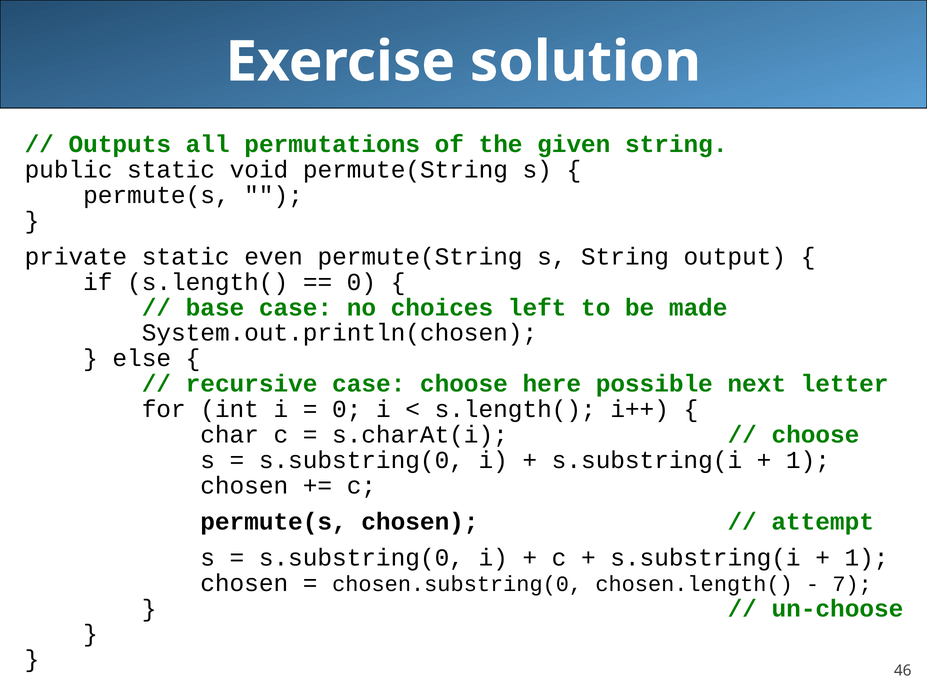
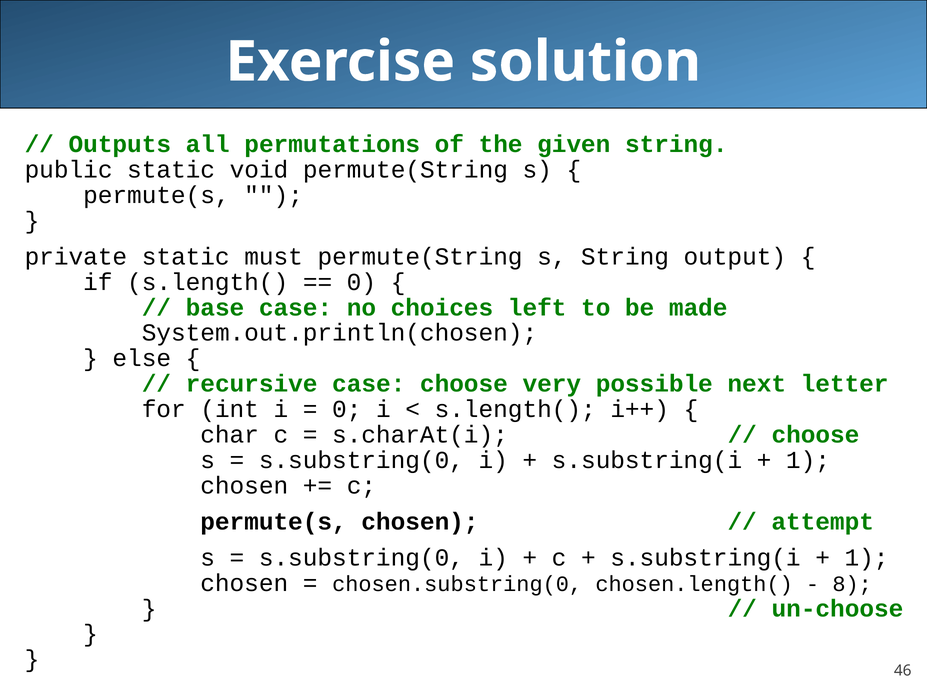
even: even -> must
here: here -> very
7: 7 -> 8
